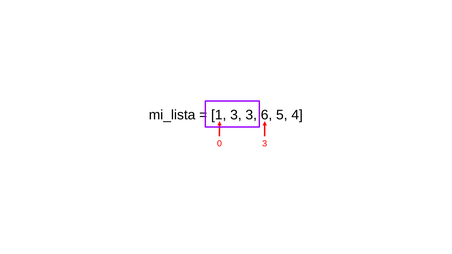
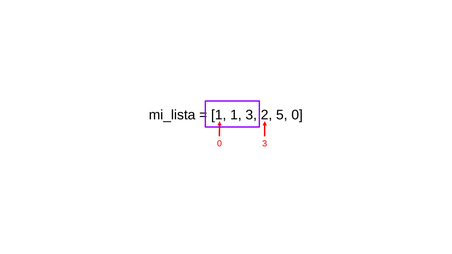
1 3: 3 -> 1
6: 6 -> 2
5 4: 4 -> 0
